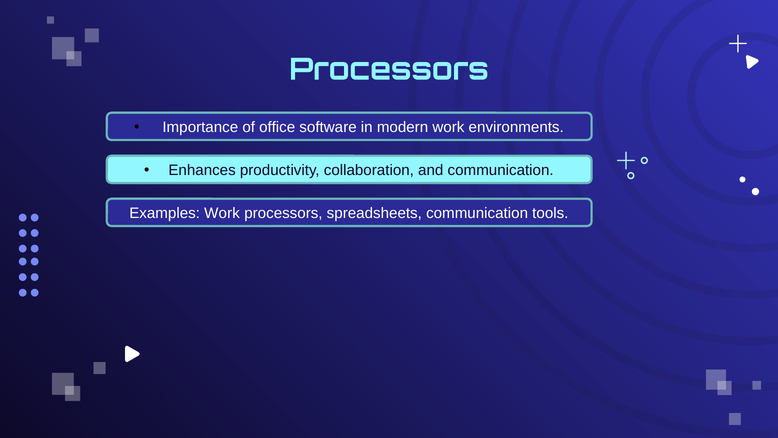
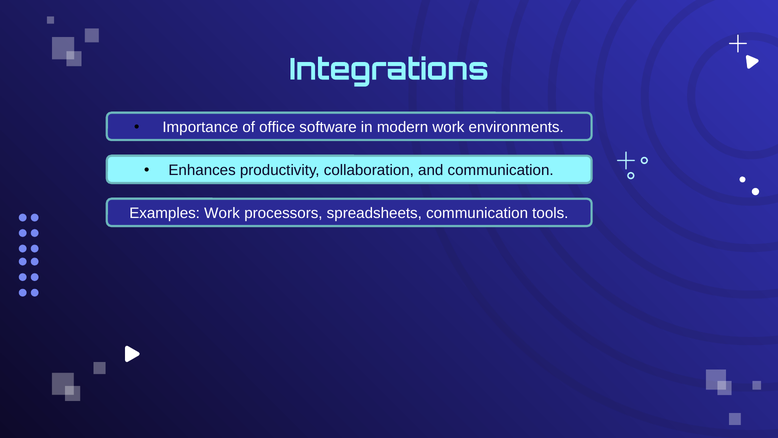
Processors at (389, 70): Processors -> Integrations
